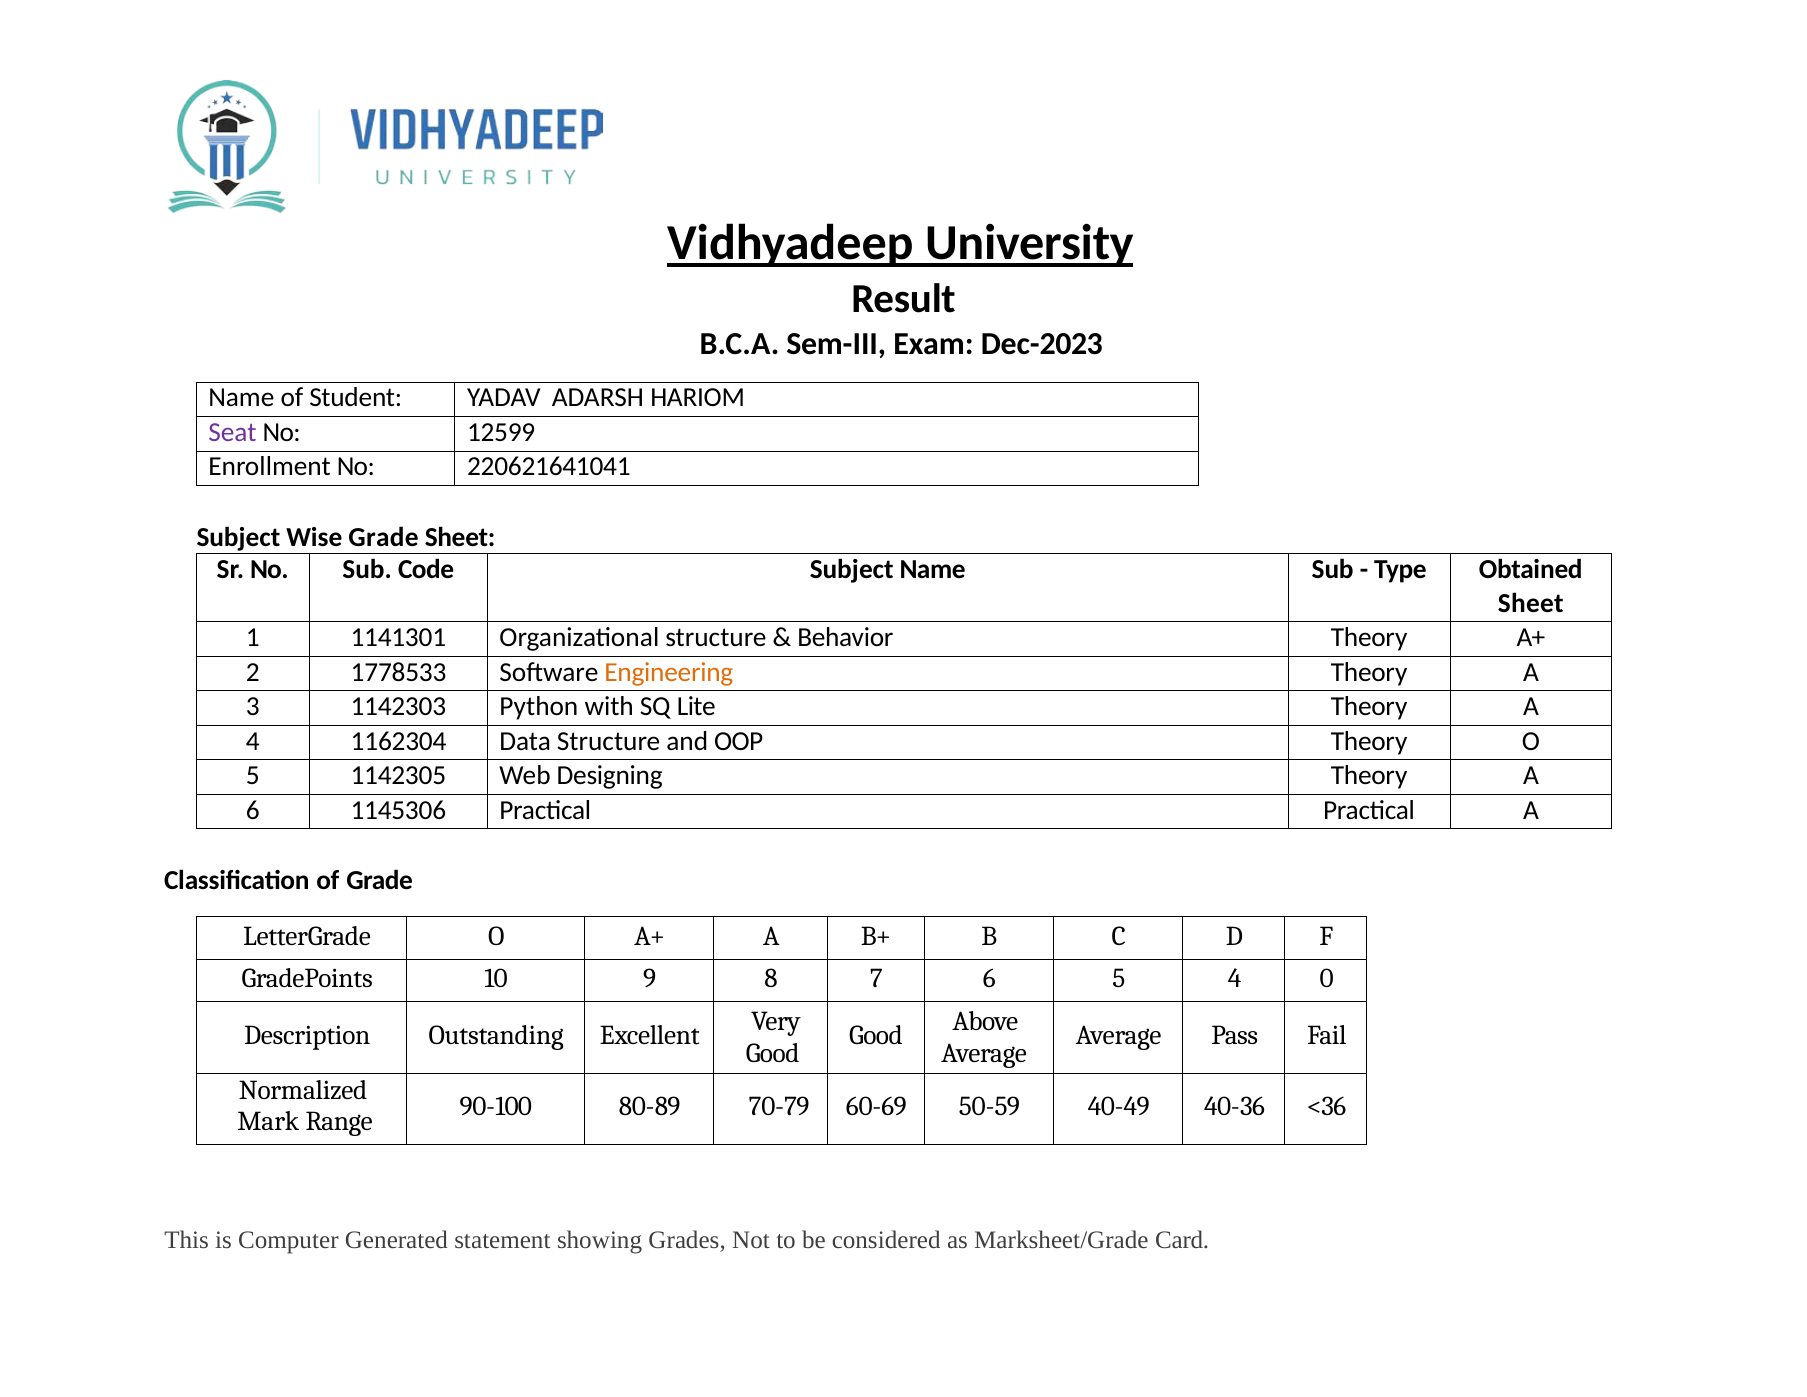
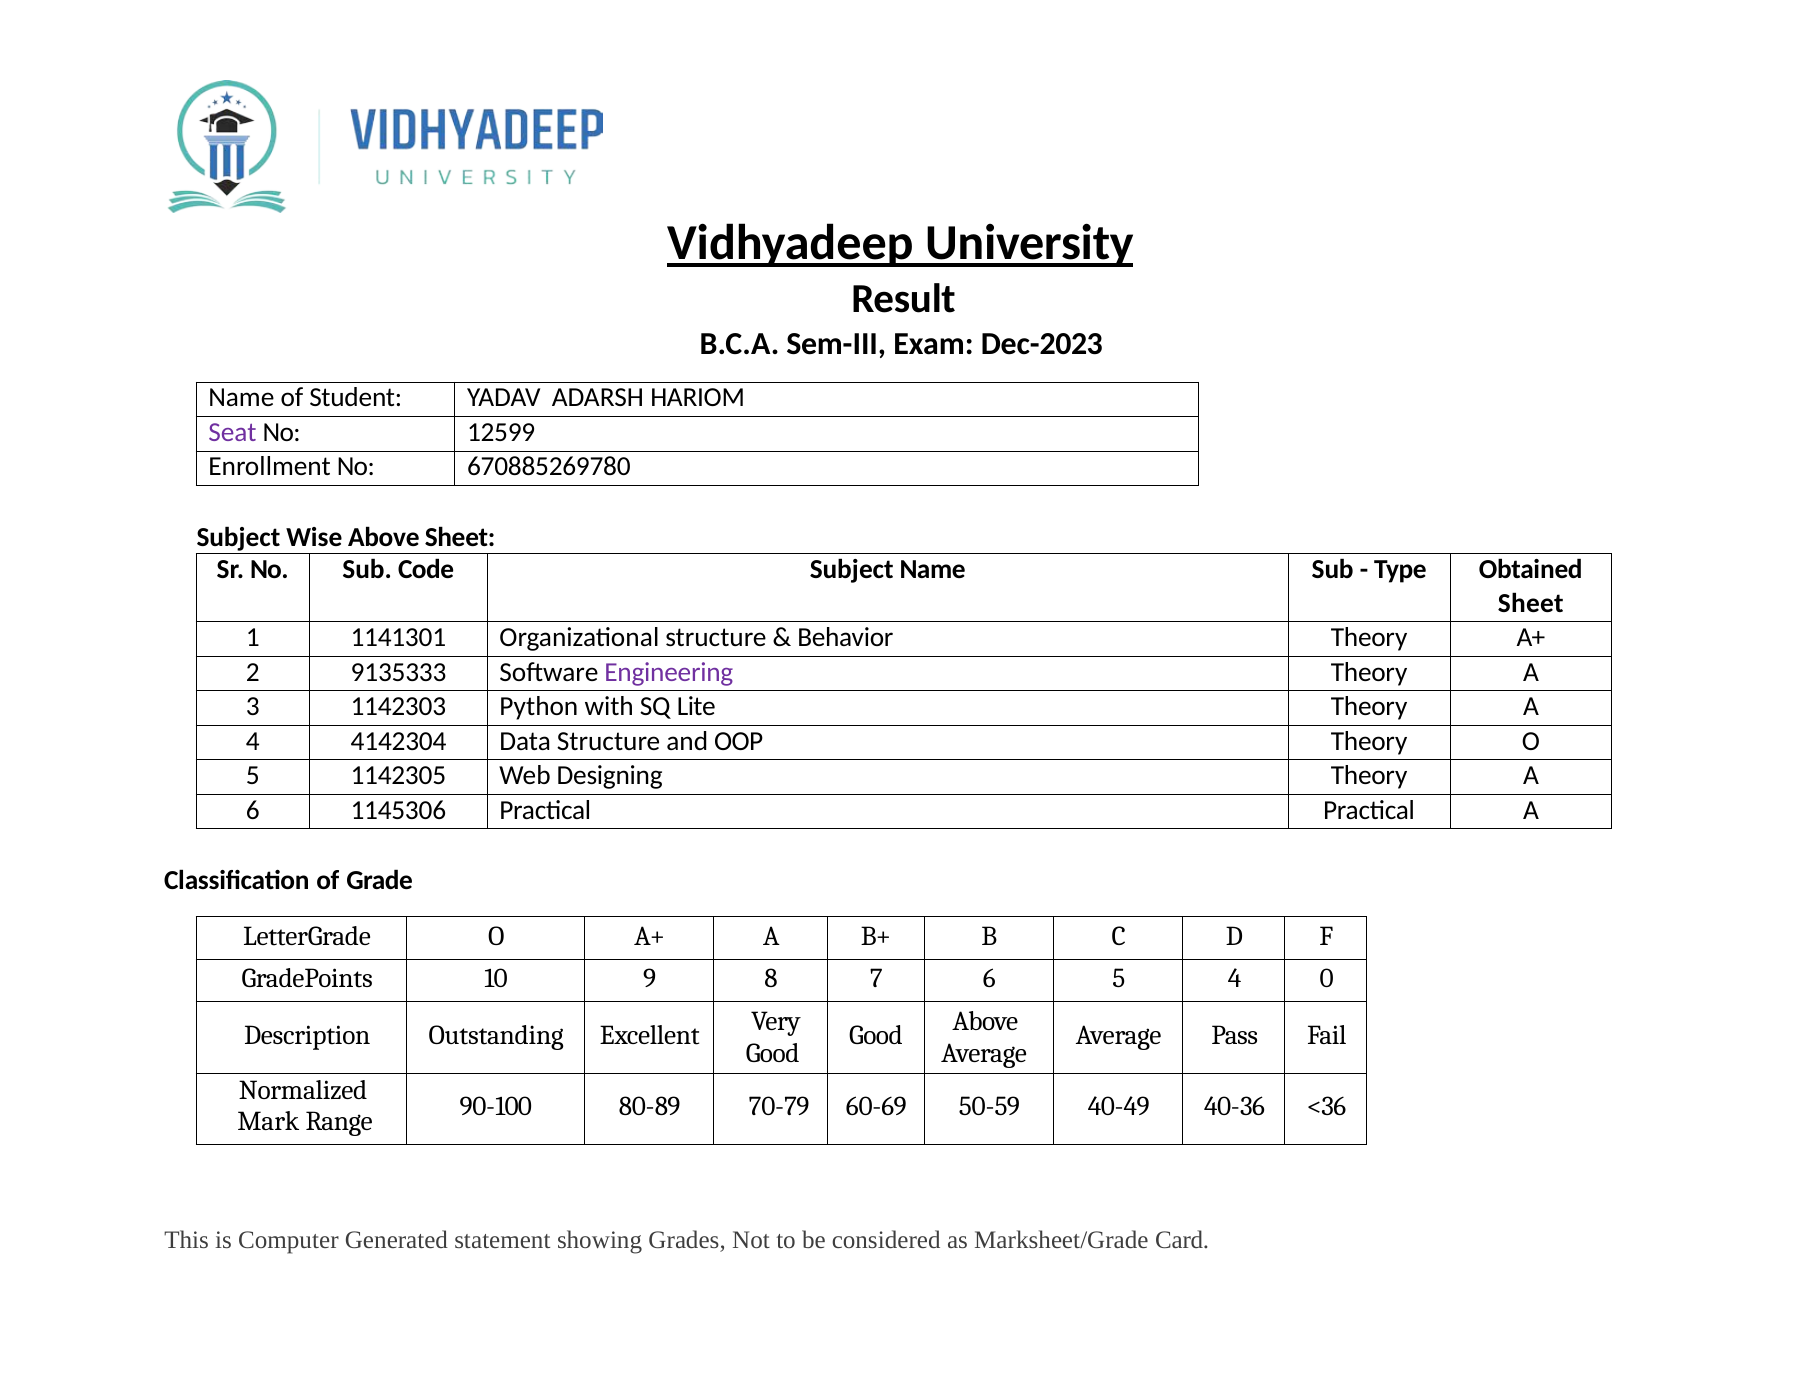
220621641041: 220621641041 -> 670885269780
Wise Grade: Grade -> Above
1778533: 1778533 -> 9135333
Engineering colour: orange -> purple
1162304: 1162304 -> 4142304
